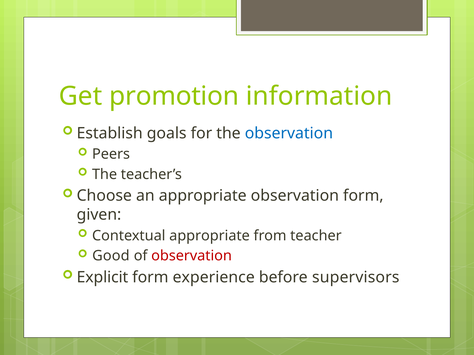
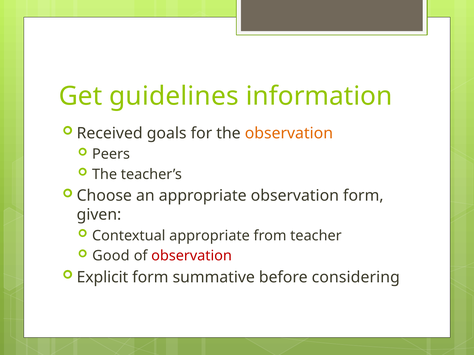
promotion: promotion -> guidelines
Establish: Establish -> Received
observation at (289, 133) colour: blue -> orange
experience: experience -> summative
supervisors: supervisors -> considering
